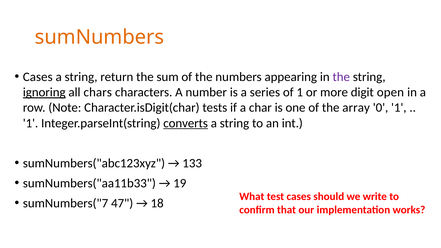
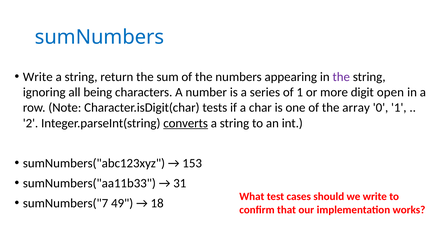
sumNumbers colour: orange -> blue
Cases at (38, 77): Cases -> Write
ignoring underline: present -> none
chars: chars -> being
1 at (31, 123): 1 -> 2
133: 133 -> 153
19: 19 -> 31
47: 47 -> 49
